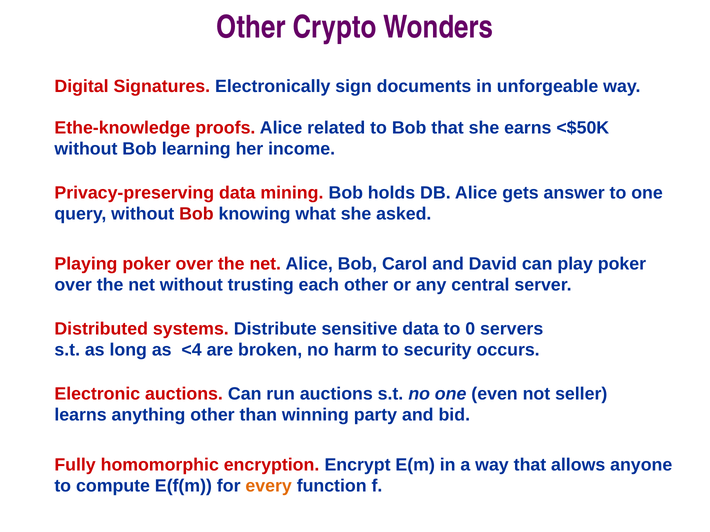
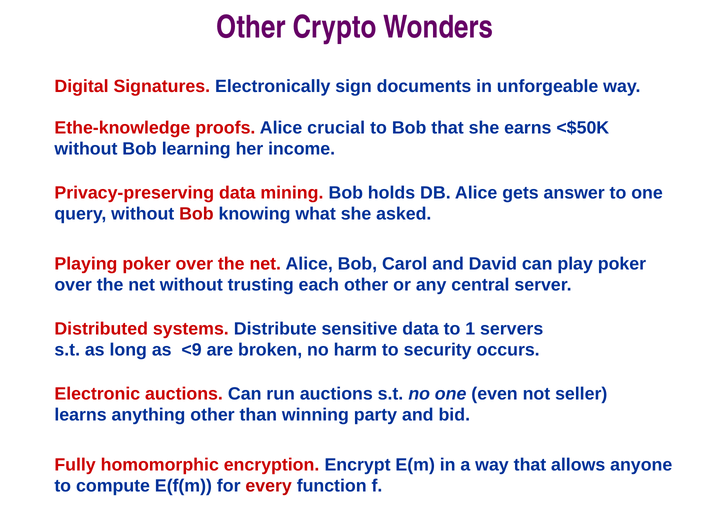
related: related -> crucial
0: 0 -> 1
<4: <4 -> <9
every colour: orange -> red
